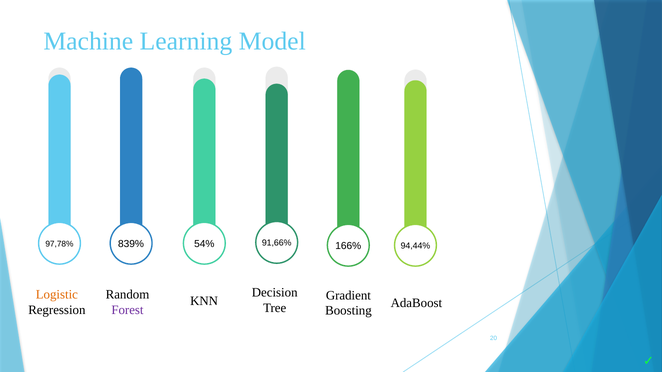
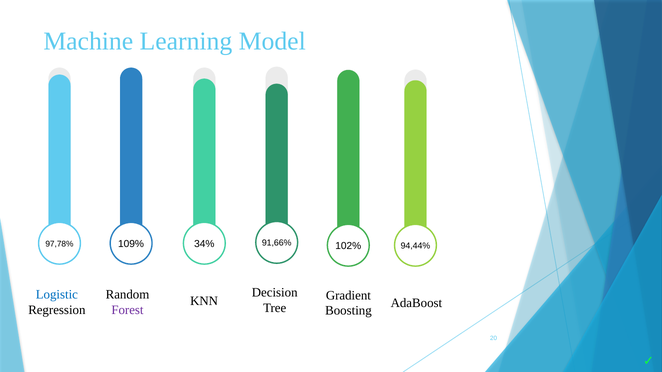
839%: 839% -> 109%
54%: 54% -> 34%
166%: 166% -> 102%
Logistic colour: orange -> blue
